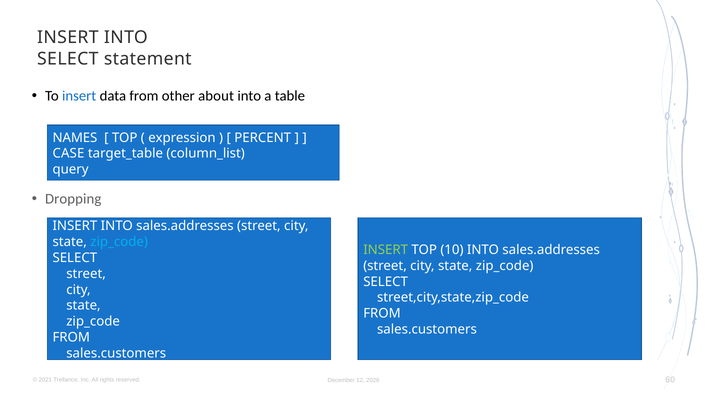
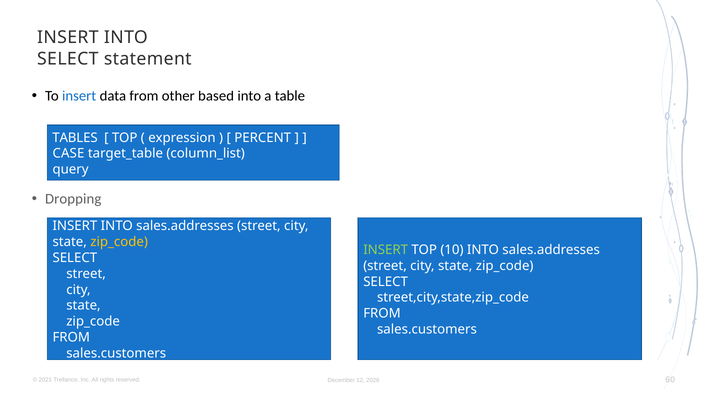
about: about -> based
NAMES: NAMES -> TABLES
zip_code at (119, 242) colour: light blue -> yellow
